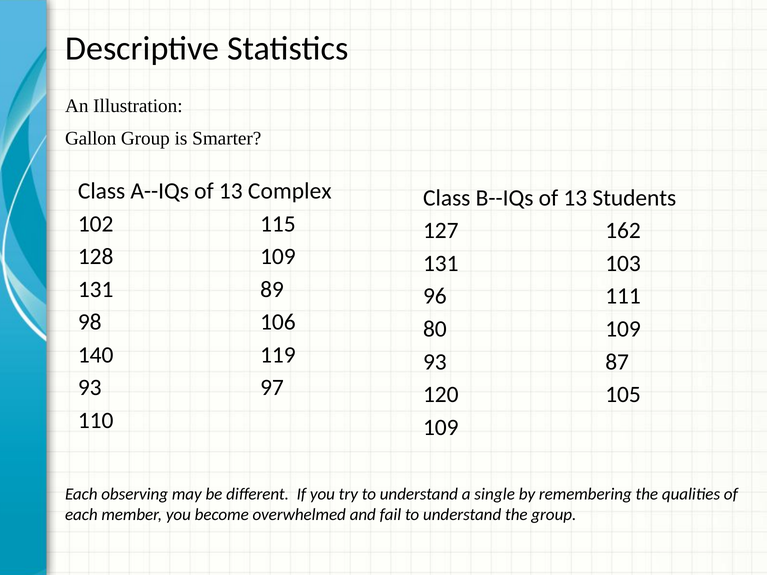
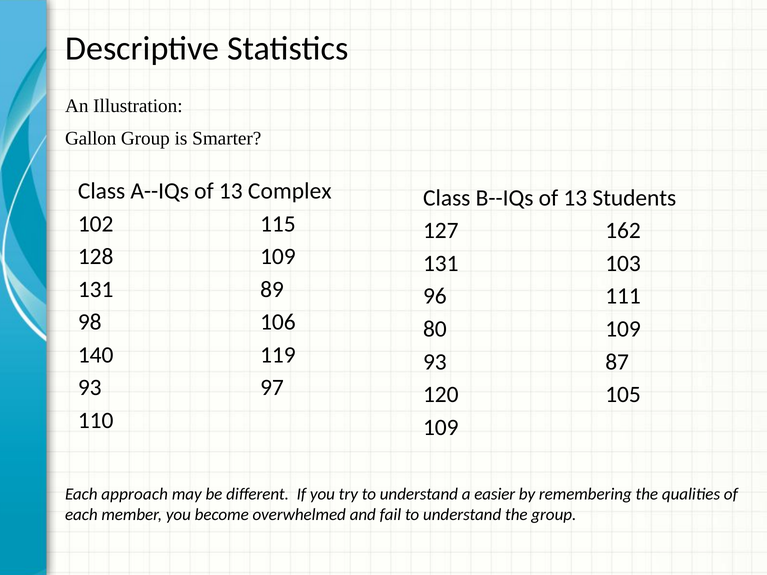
observing: observing -> approach
single: single -> easier
